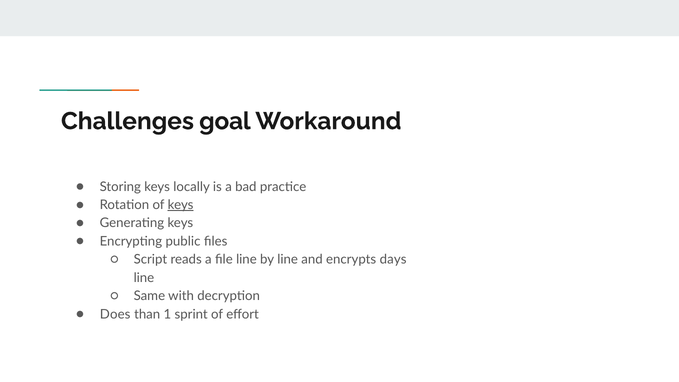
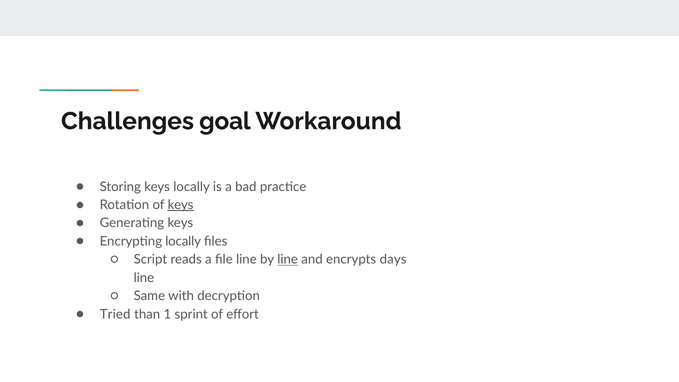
Encrypting public: public -> locally
line at (288, 259) underline: none -> present
Does: Does -> Tried
